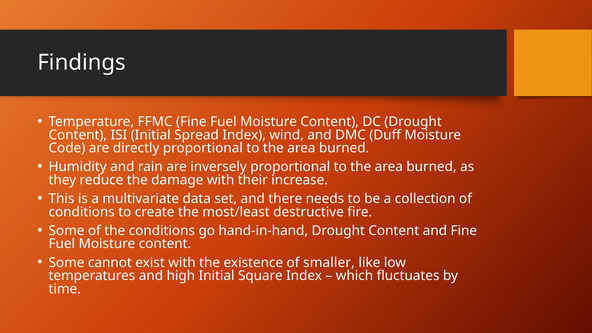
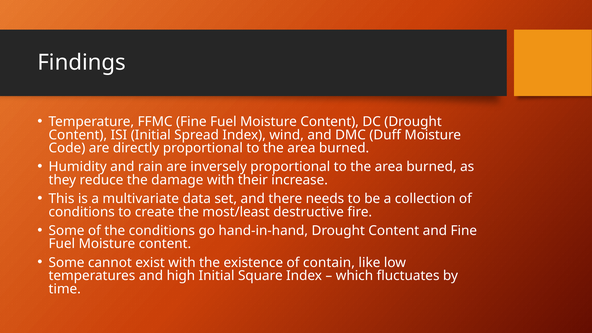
smaller: smaller -> contain
